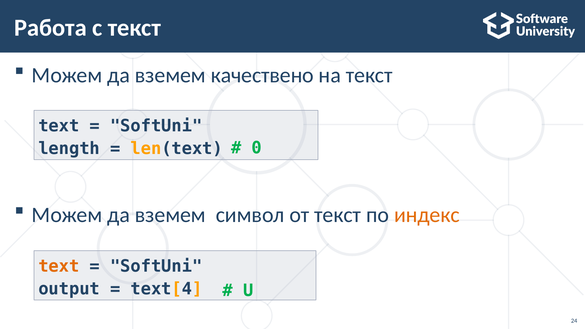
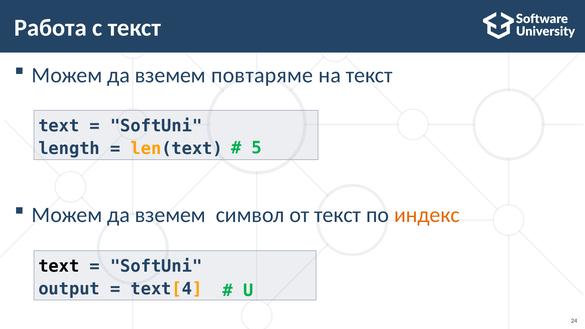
качествено: качествено -> повтаряме
0: 0 -> 5
text at (59, 266) colour: orange -> black
